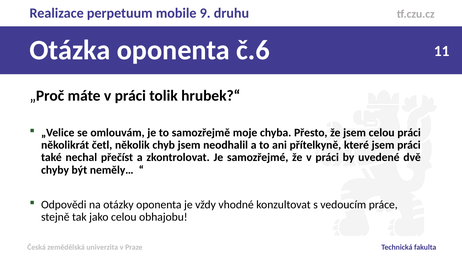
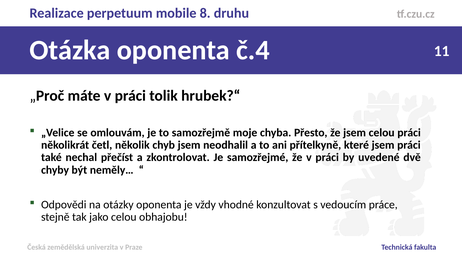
9: 9 -> 8
č.6: č.6 -> č.4
